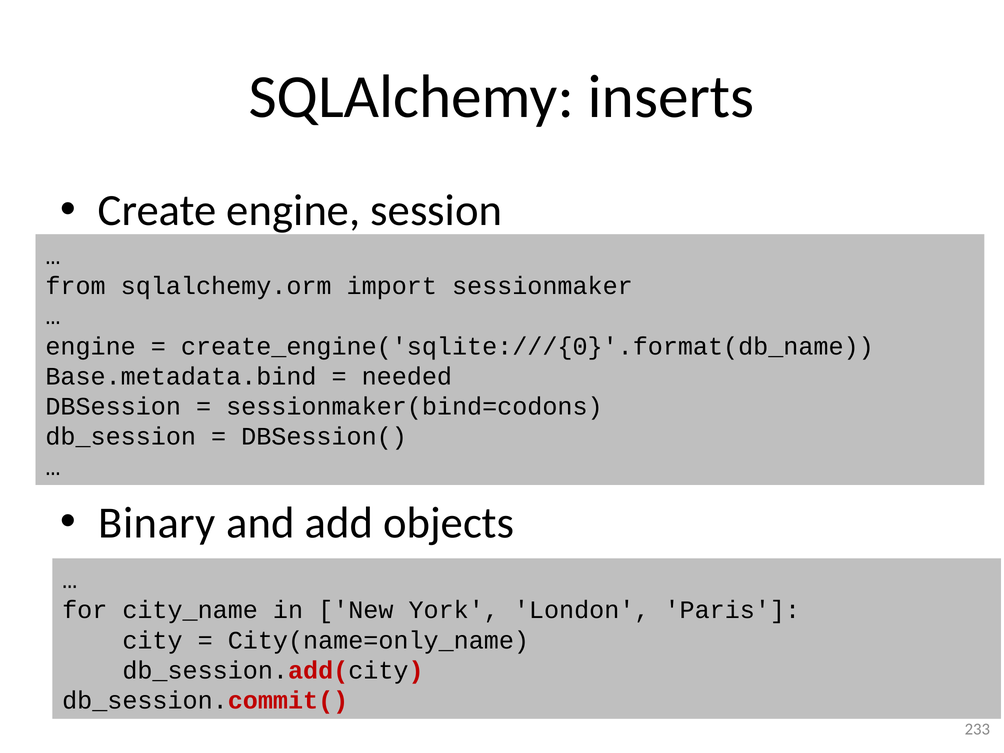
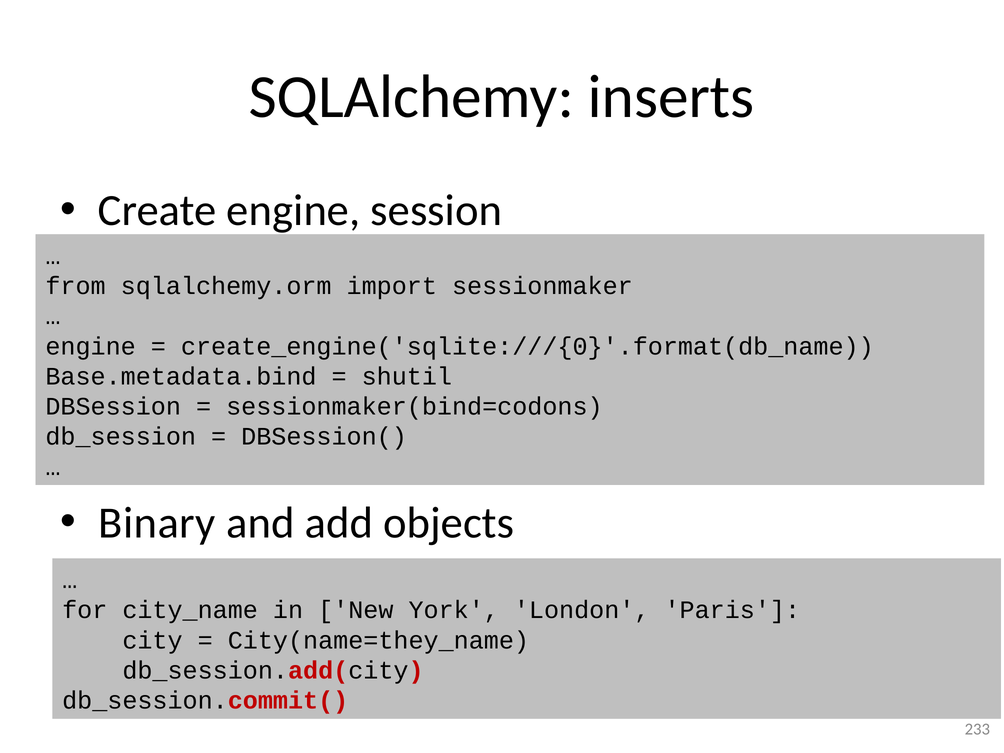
needed: needed -> shutil
City(name=only_name: City(name=only_name -> City(name=they_name
